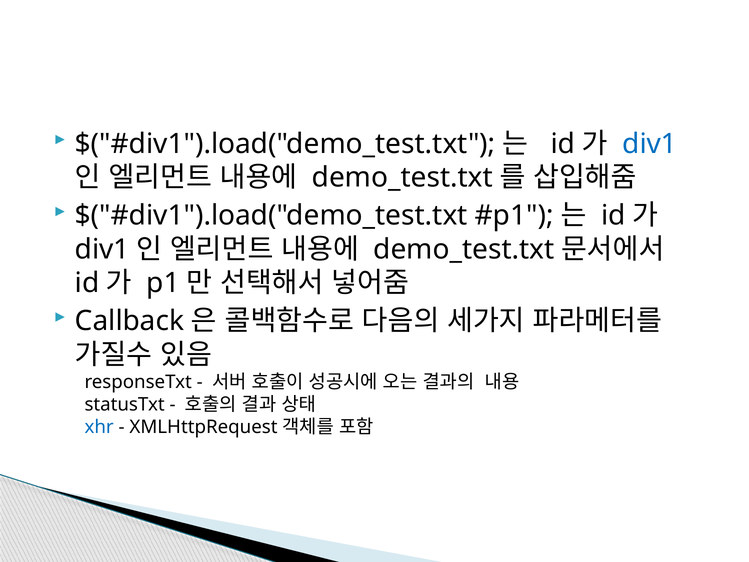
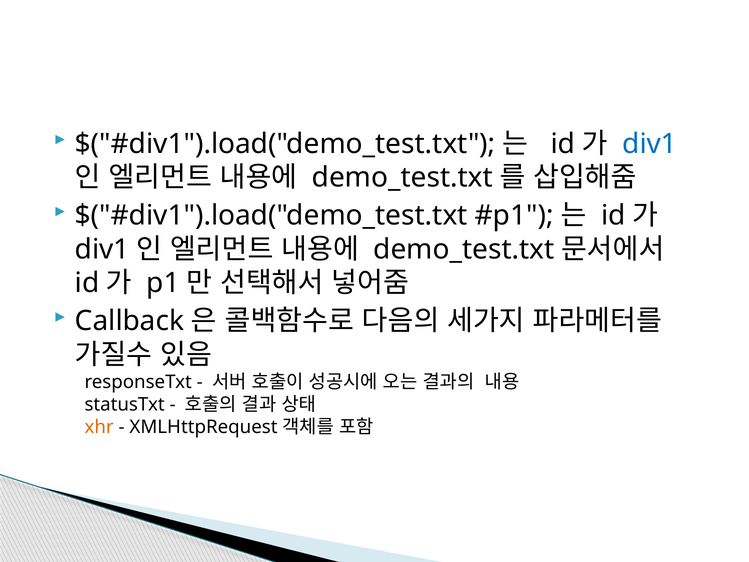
xhr colour: blue -> orange
